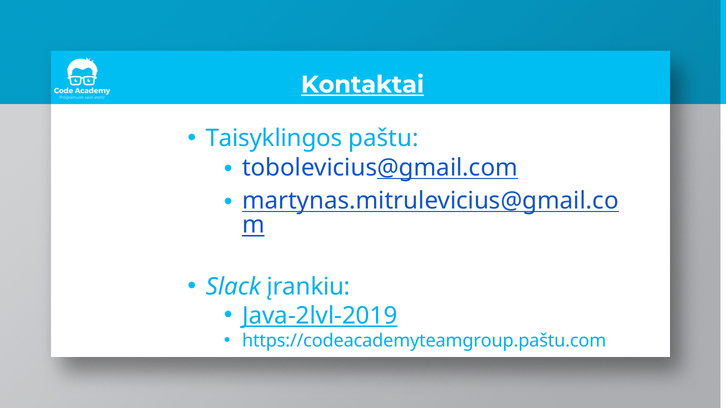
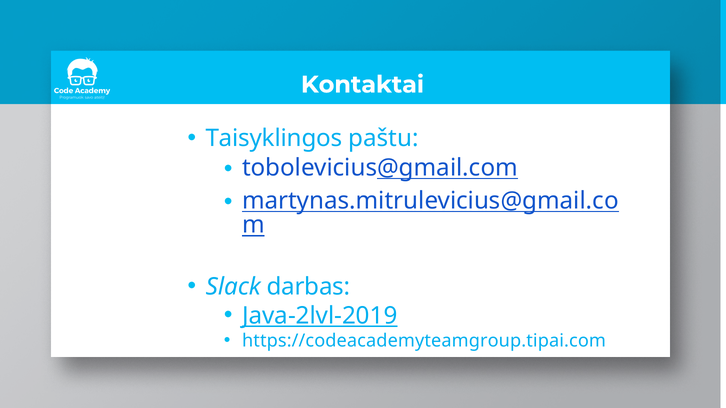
Kontaktai underline: present -> none
įrankiu: įrankiu -> darbas
https://codeacademyteamgroup.paštu.com: https://codeacademyteamgroup.paštu.com -> https://codeacademyteamgroup.tipai.com
